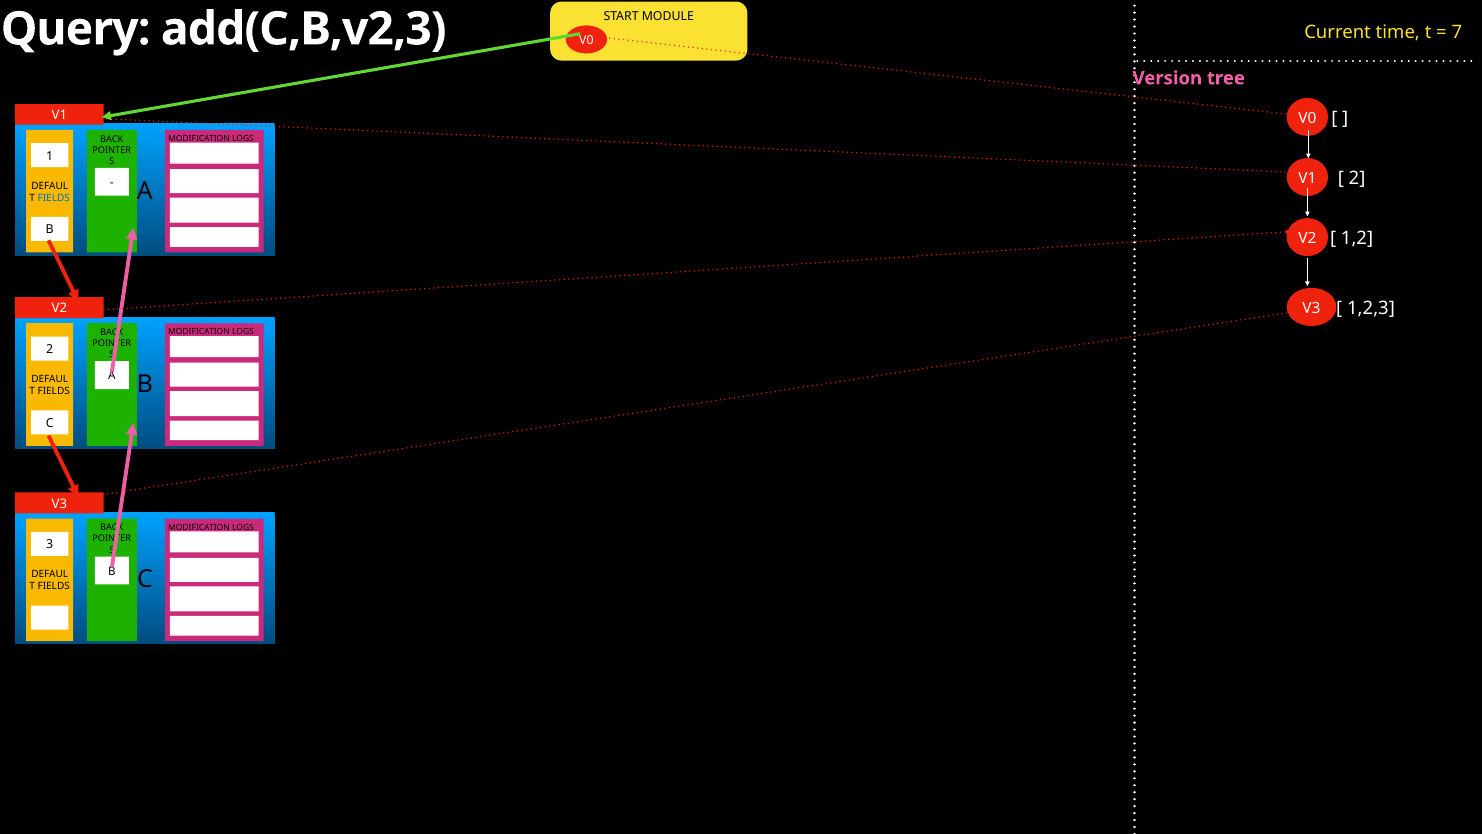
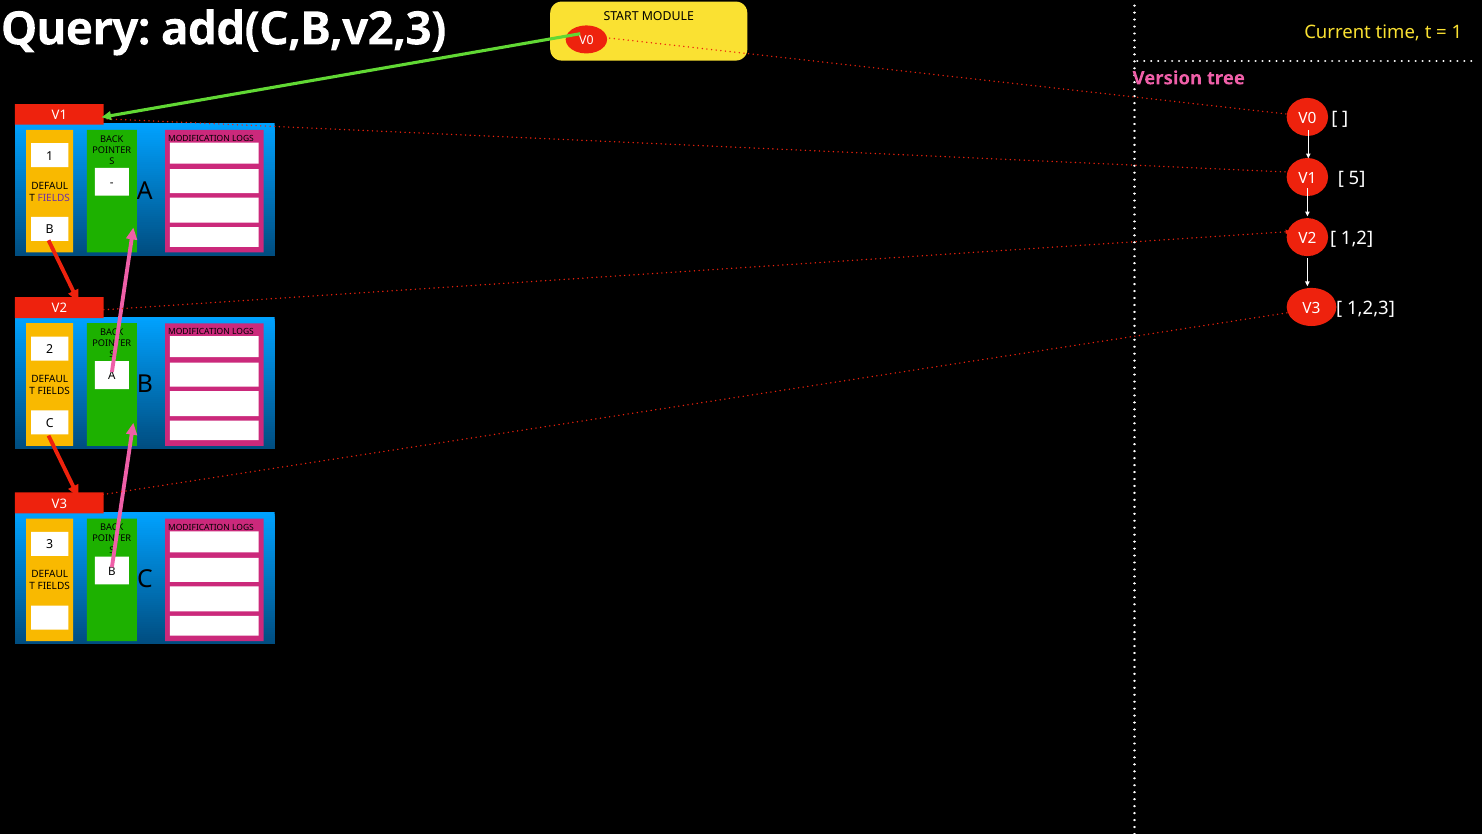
7 at (1457, 32): 7 -> 1
2 at (1357, 178): 2 -> 5
FIELDS at (54, 198) colour: blue -> purple
